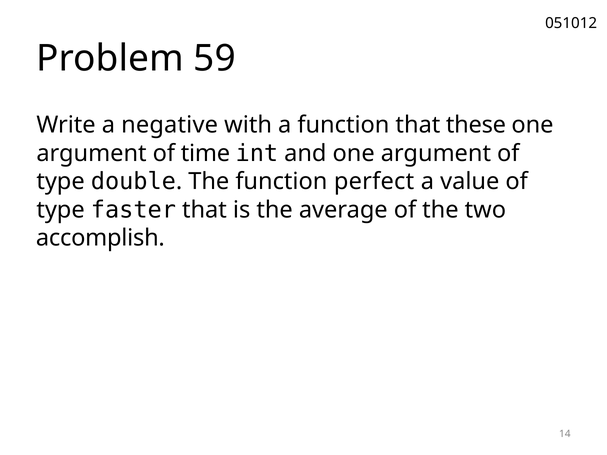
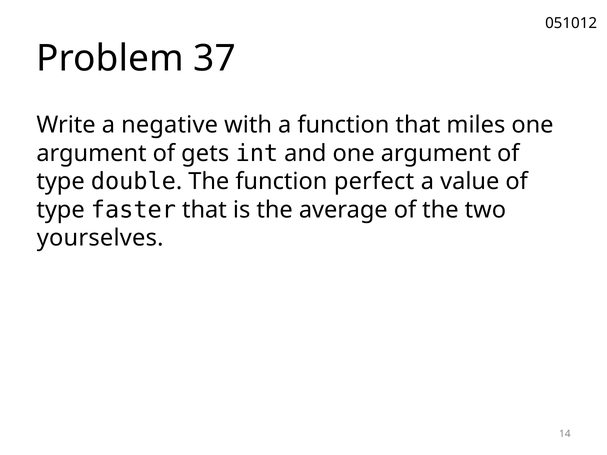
59: 59 -> 37
these: these -> miles
time: time -> gets
accomplish: accomplish -> yourselves
